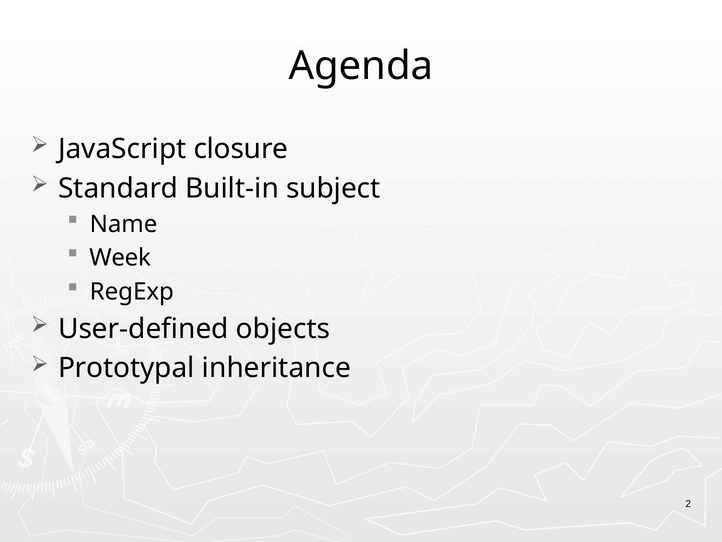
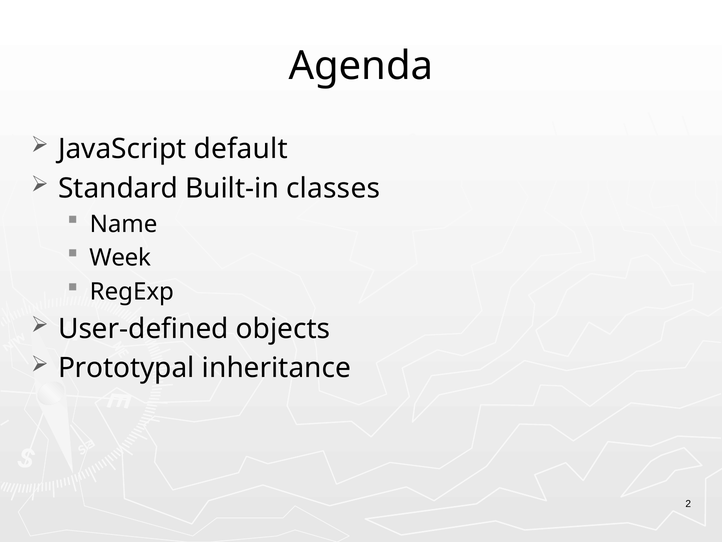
closure: closure -> default
subject: subject -> classes
